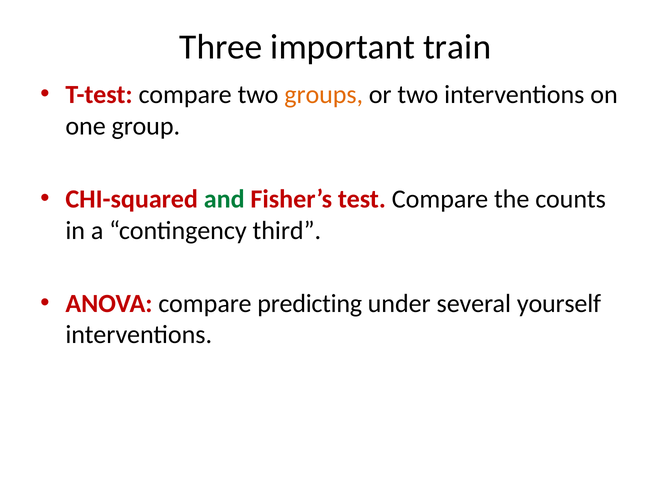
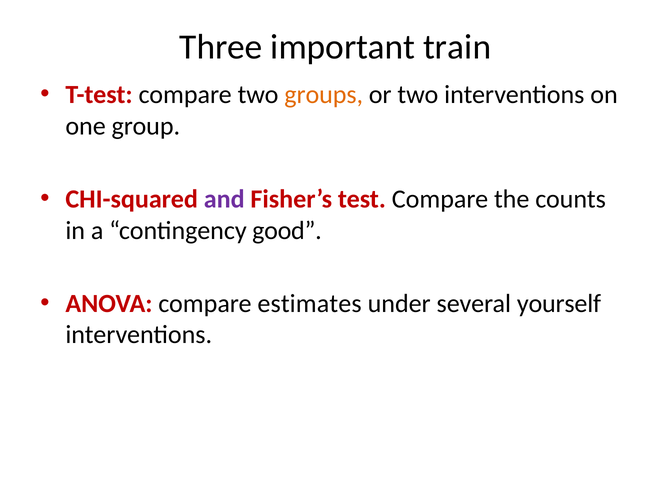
and colour: green -> purple
third: third -> good
predicting: predicting -> estimates
